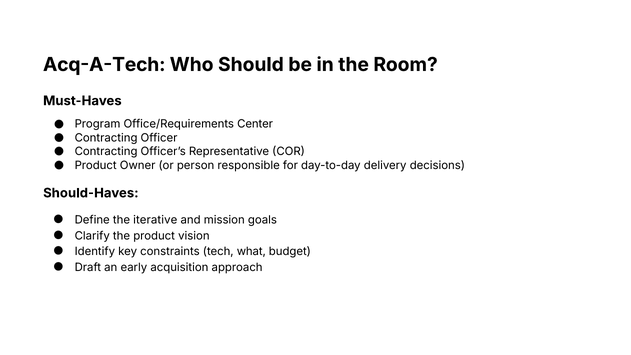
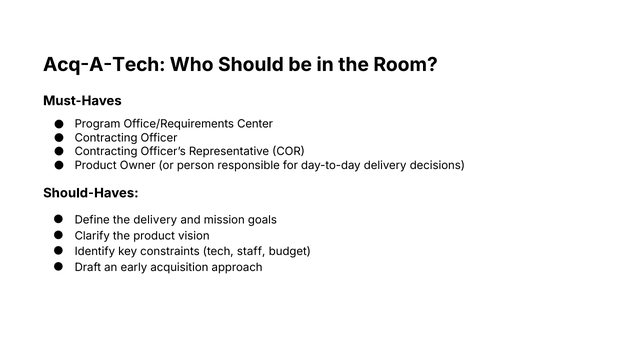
the iterative: iterative -> delivery
what: what -> staff
